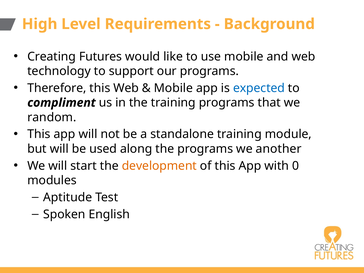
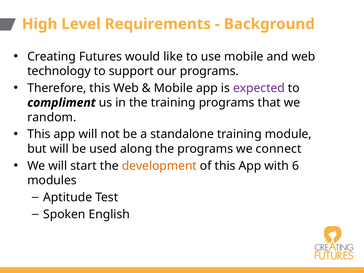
expected colour: blue -> purple
another: another -> connect
0: 0 -> 6
